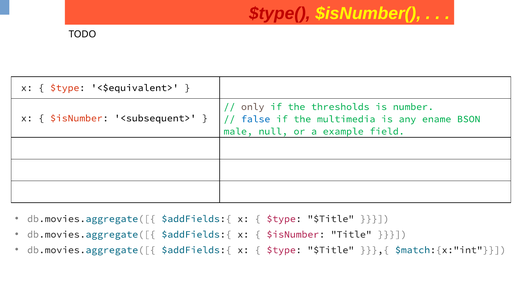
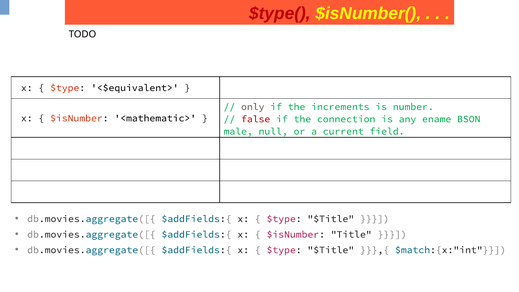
thresholds: thresholds -> increments
<subsequent>: <subsequent> -> <mathematic>
false colour: blue -> red
multimedia: multimedia -> connection
example: example -> current
